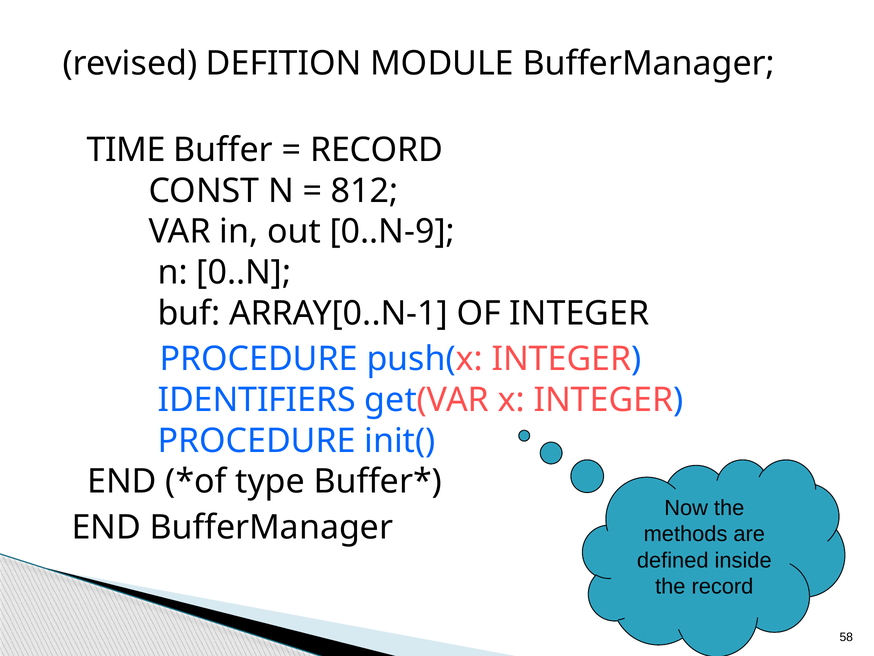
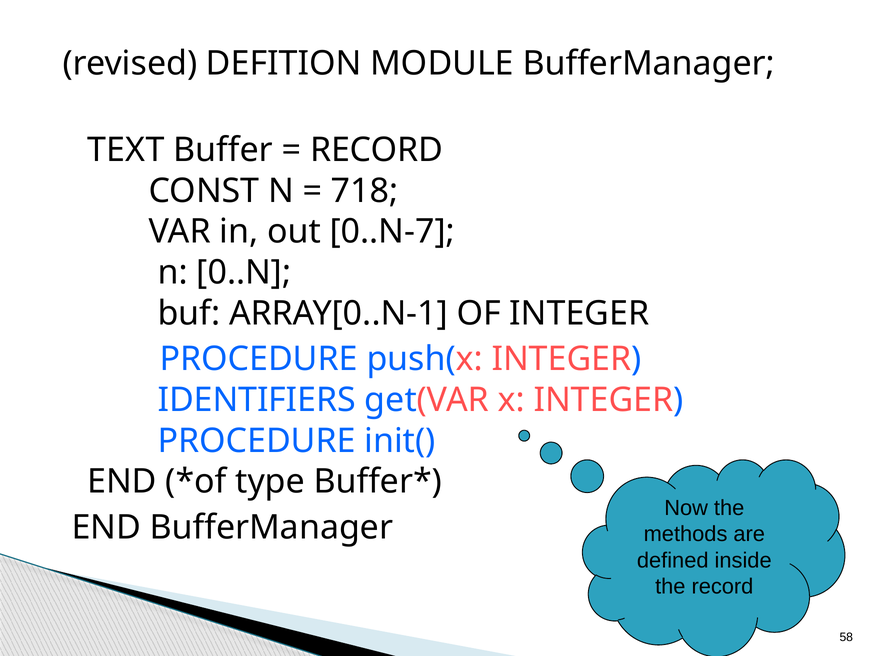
TIME: TIME -> TEXT
812: 812 -> 718
0..N-9: 0..N-9 -> 0..N-7
